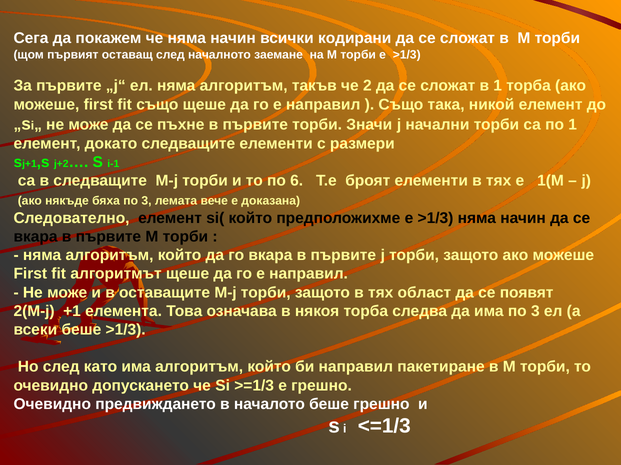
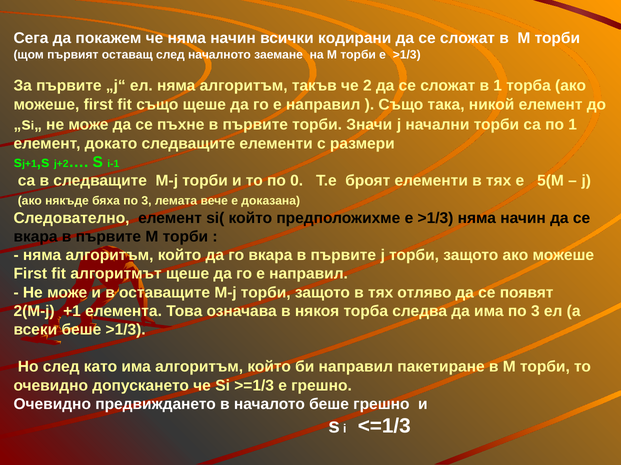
6: 6 -> 0
1(М: 1(М -> 5(М
област: област -> отляво
